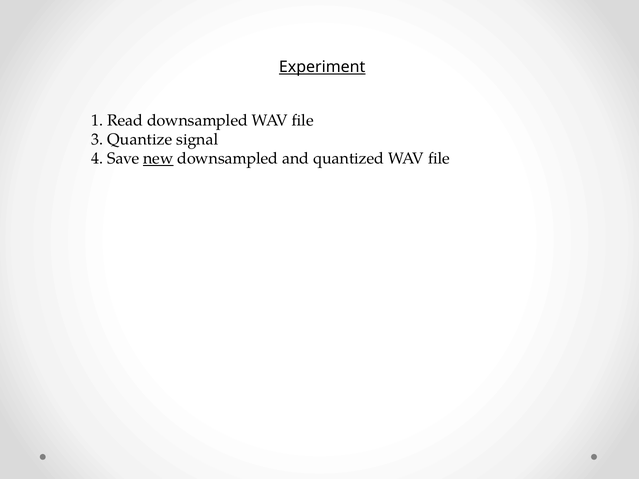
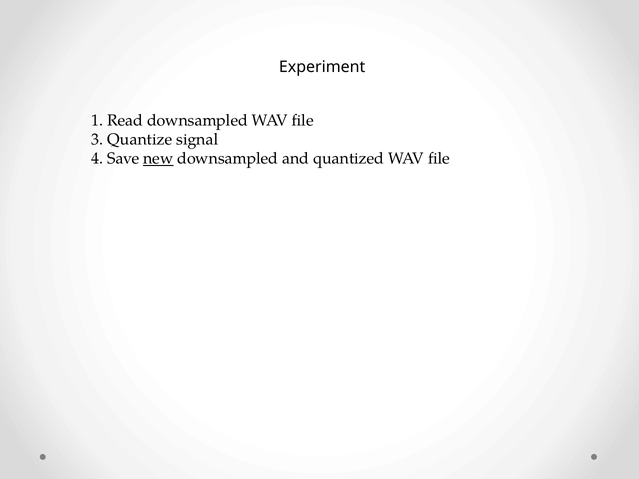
Experiment underline: present -> none
